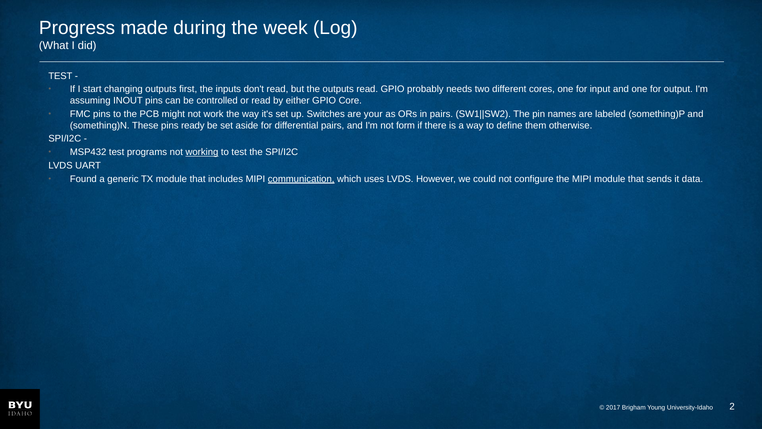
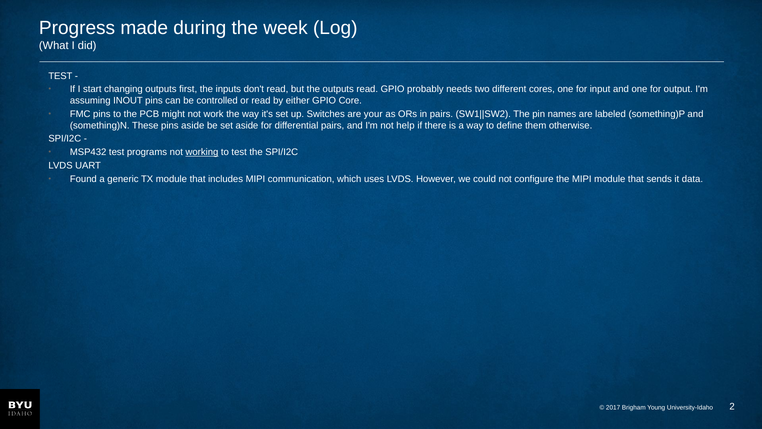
pins ready: ready -> aside
form: form -> help
communication underline: present -> none
